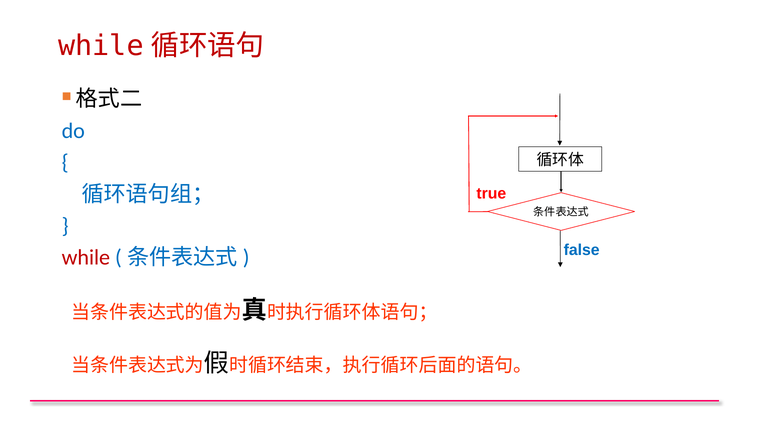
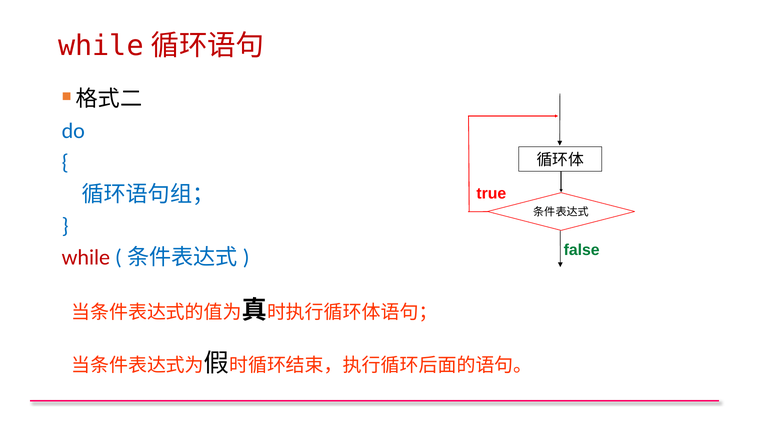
false colour: blue -> green
